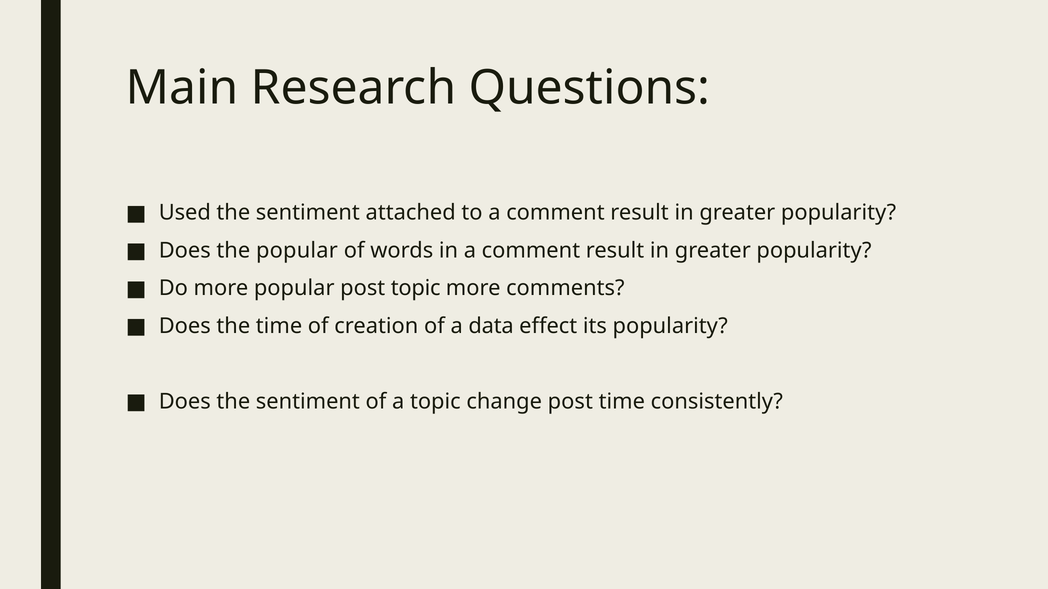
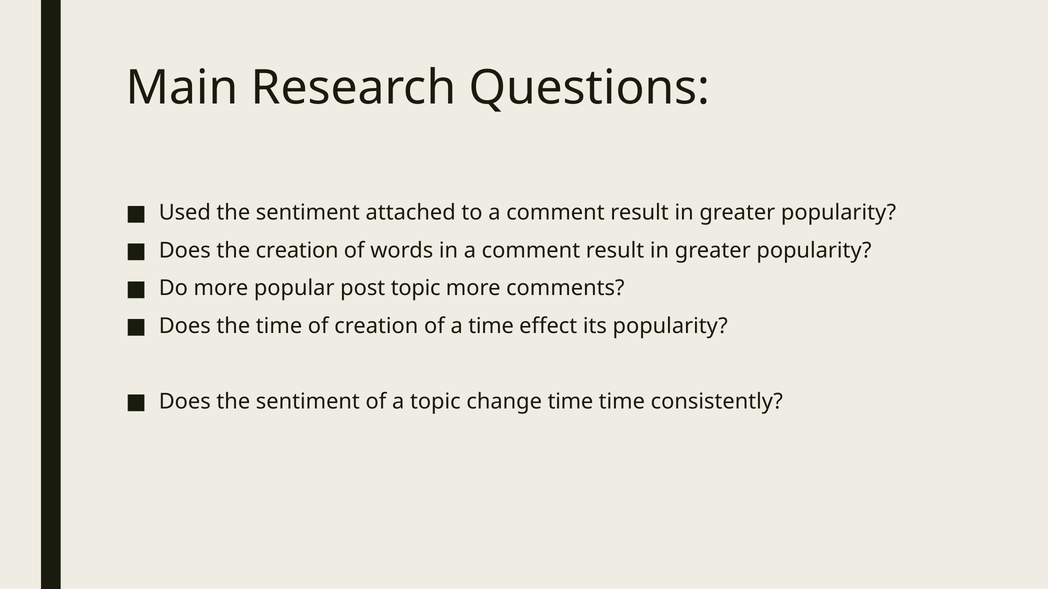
the popular: popular -> creation
a data: data -> time
change post: post -> time
